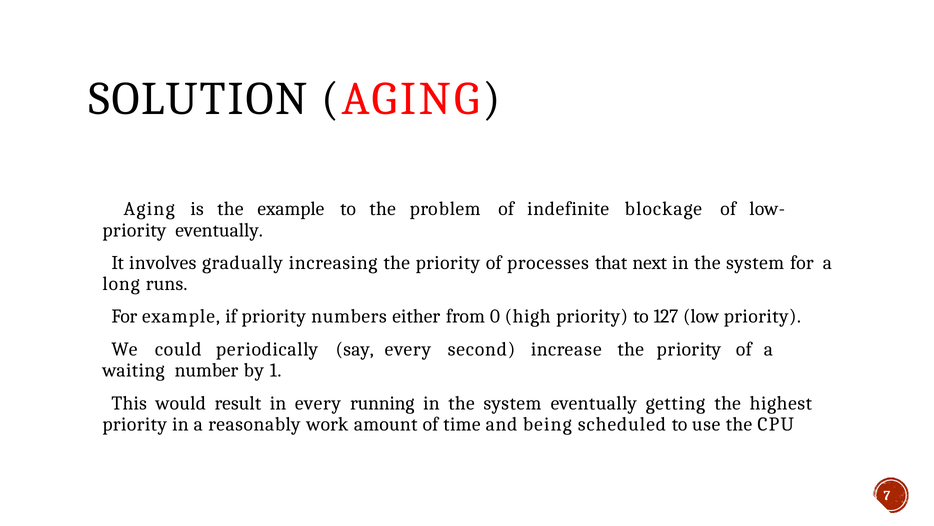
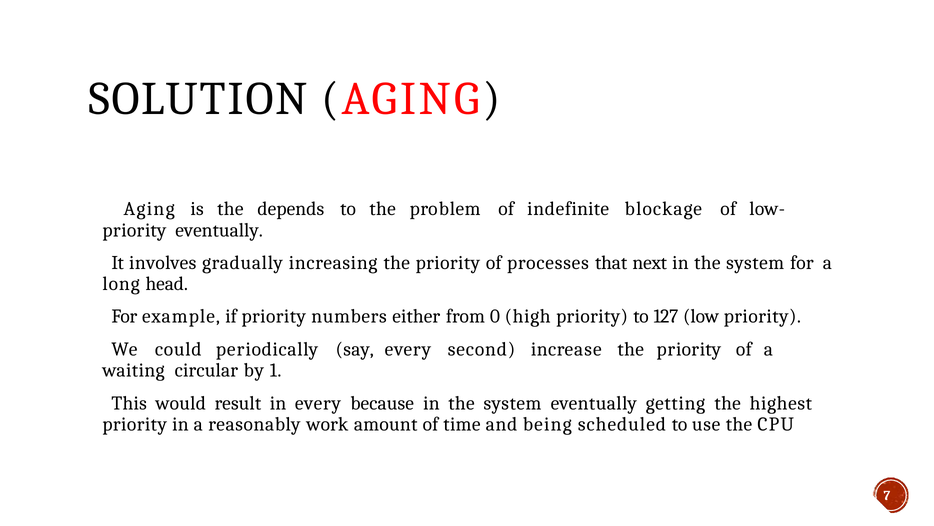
the example: example -> depends
runs: runs -> head
number: number -> circular
running: running -> because
